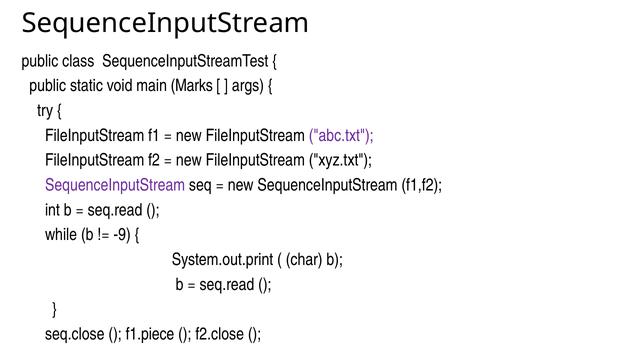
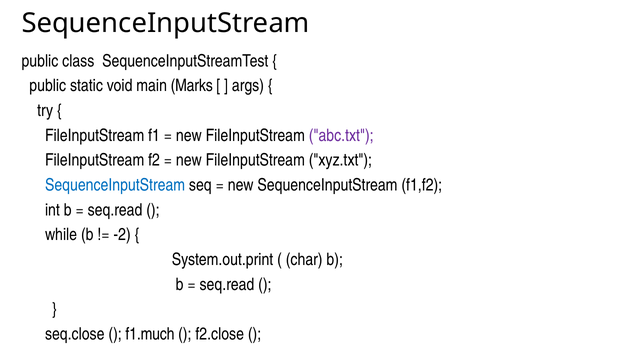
SequenceInputStream at (115, 185) colour: purple -> blue
-9: -9 -> -2
f1.piece: f1.piece -> f1.much
